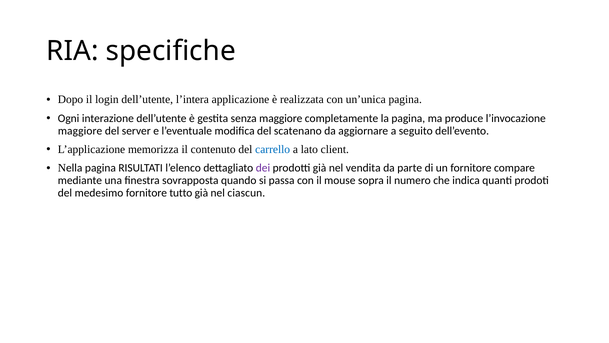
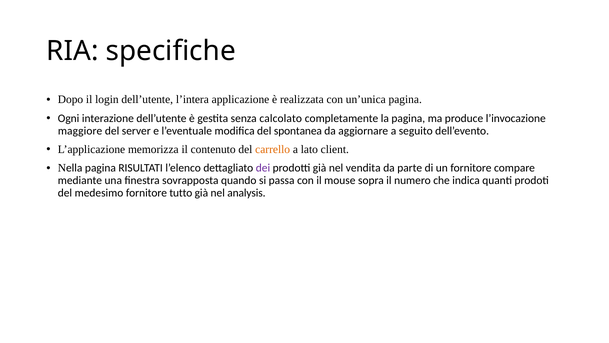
senza maggiore: maggiore -> calcolato
scatenano: scatenano -> spontanea
carrello colour: blue -> orange
ciascun: ciascun -> analysis
